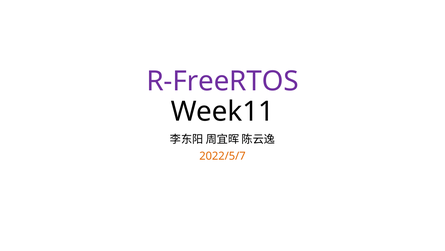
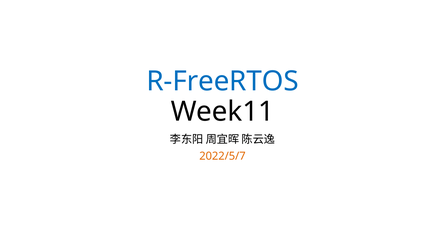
R-FreeRTOS colour: purple -> blue
